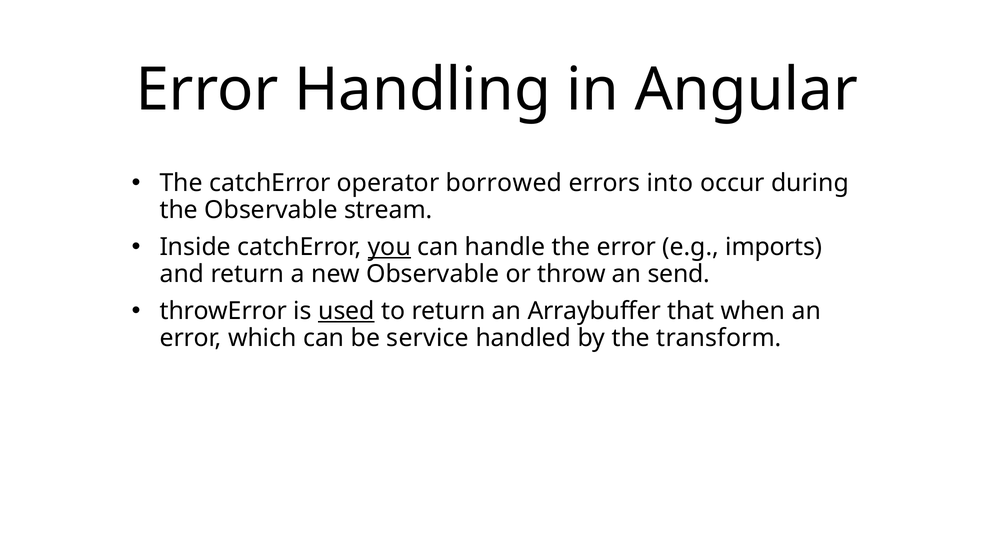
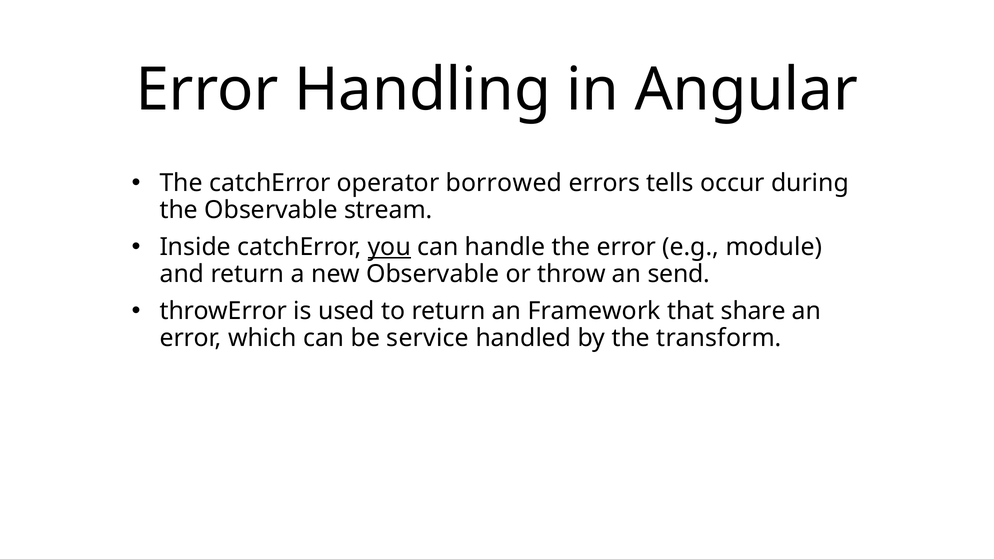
into: into -> tells
imports: imports -> module
used underline: present -> none
Arraybuffer: Arraybuffer -> Framework
when: when -> share
